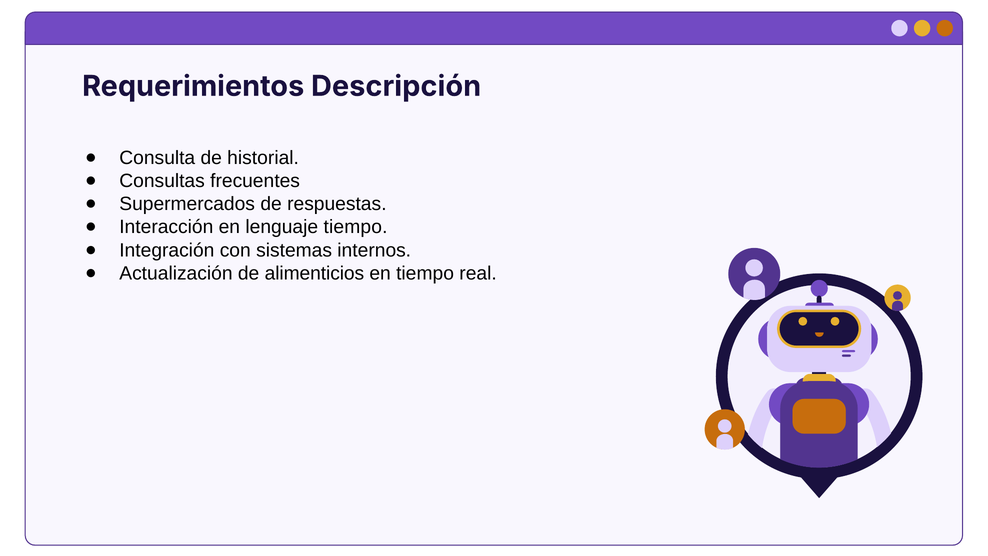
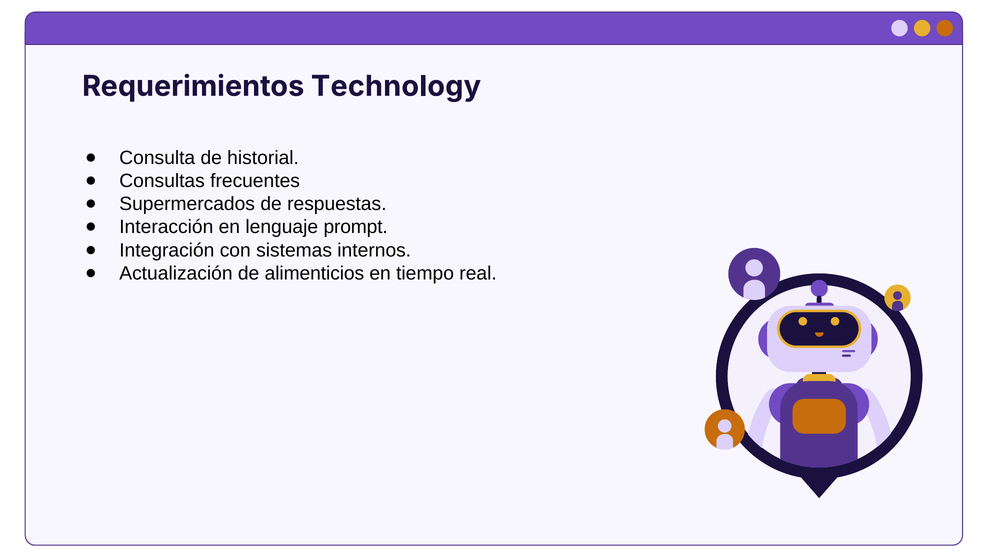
Descripción: Descripción -> Technology
lenguaje tiempo: tiempo -> prompt
